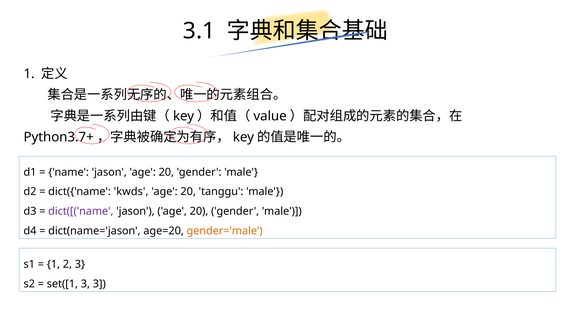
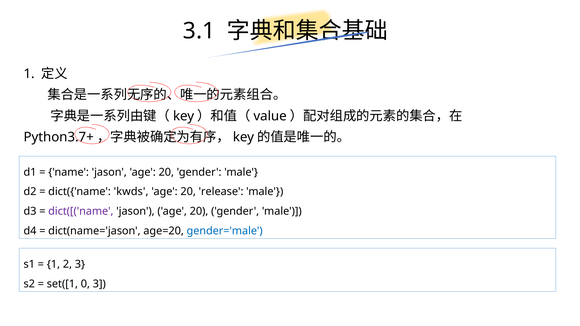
tanggu: tanggu -> release
gender='male colour: orange -> blue
set([1 3: 3 -> 0
